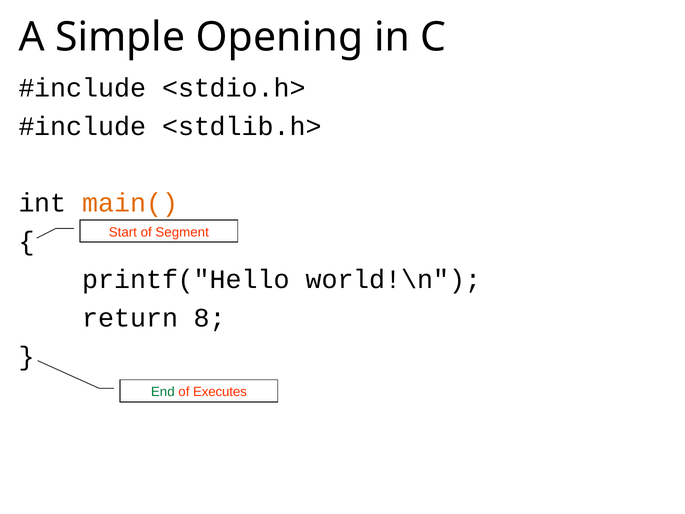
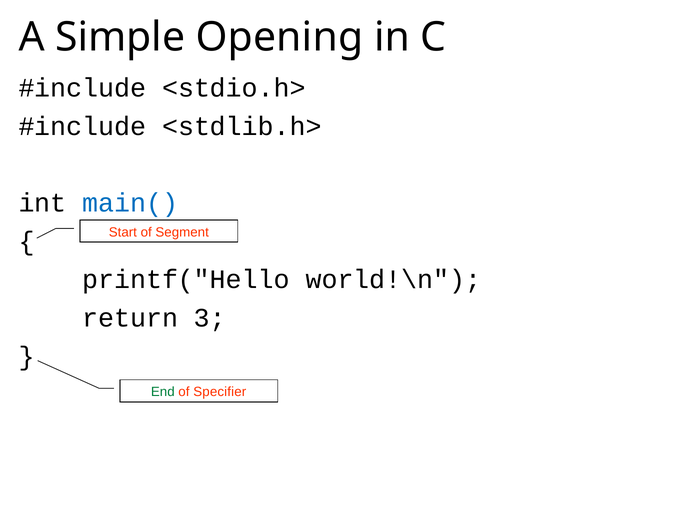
main( colour: orange -> blue
8: 8 -> 3
Executes: Executes -> Specifier
